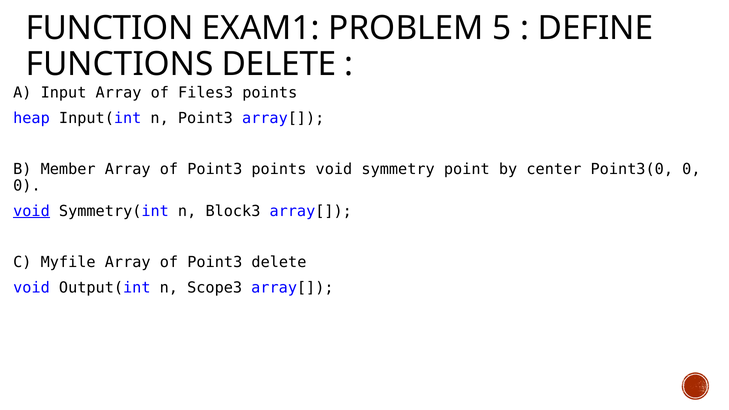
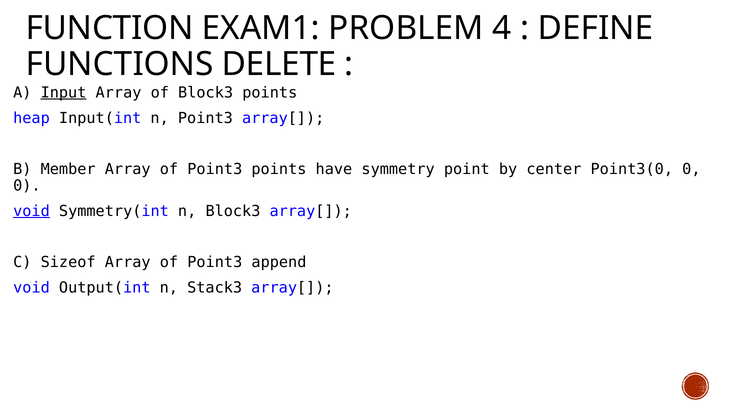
5: 5 -> 4
Input underline: none -> present
of Files3: Files3 -> Block3
points void: void -> have
Myfile: Myfile -> Sizeof
Point3 delete: delete -> append
Scope3: Scope3 -> Stack3
